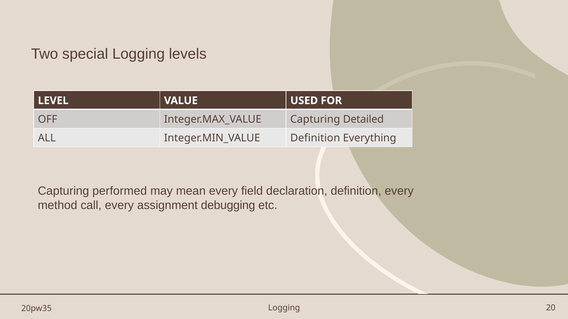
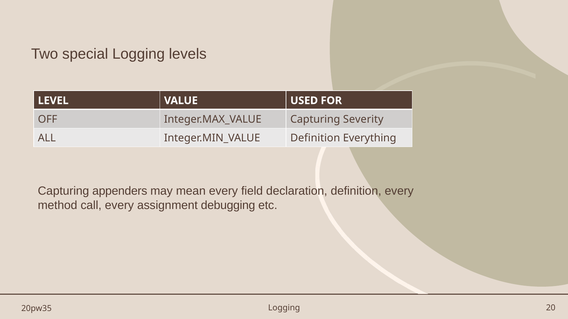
Detailed: Detailed -> Severity
performed: performed -> appenders
